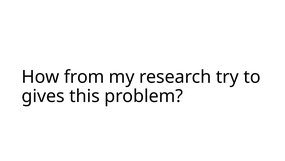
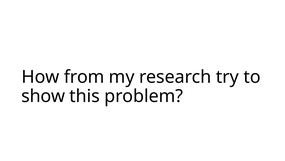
gives: gives -> show
